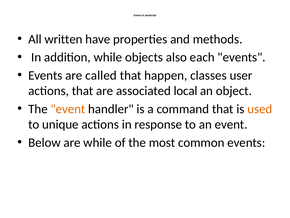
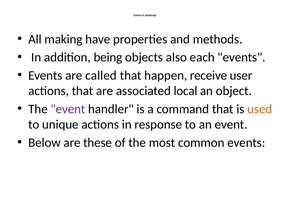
written: written -> making
addition while: while -> being
classes: classes -> receive
event at (68, 109) colour: orange -> purple
are while: while -> these
